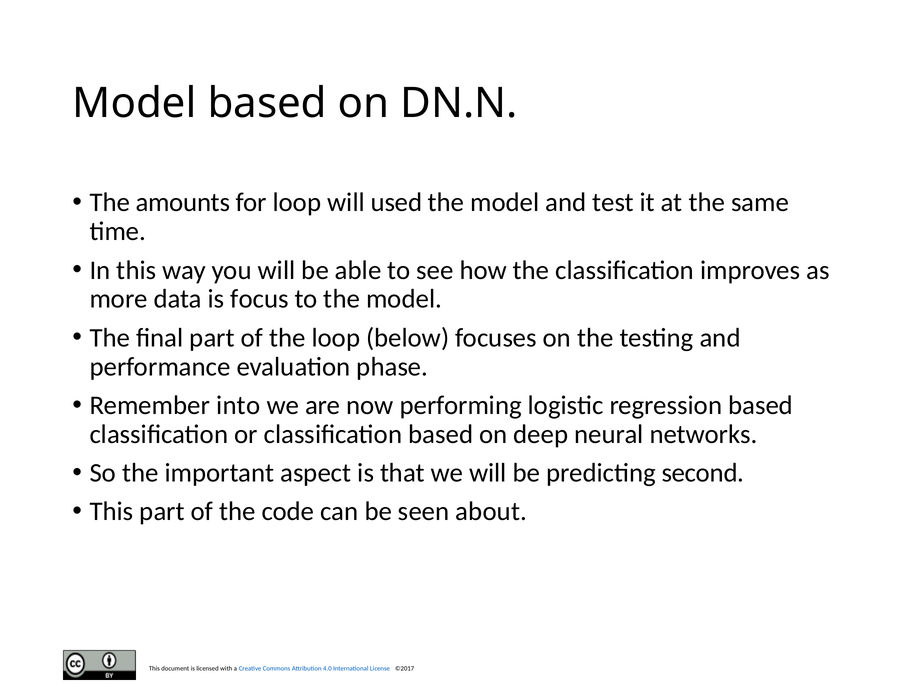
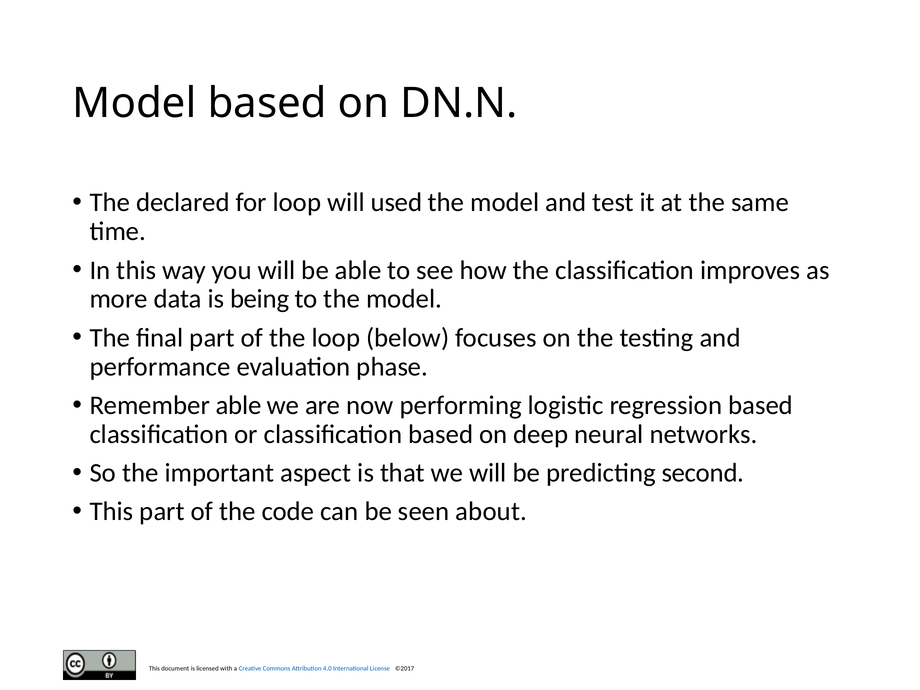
amounts: amounts -> declared
focus: focus -> being
Remember into: into -> able
